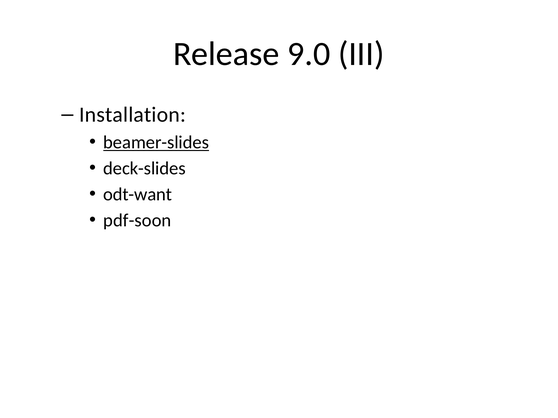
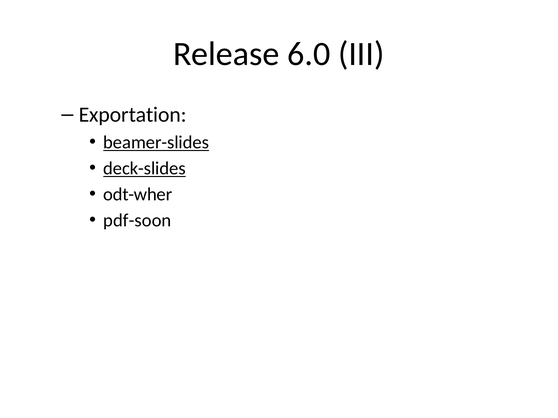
9.0: 9.0 -> 6.0
Installation: Installation -> Exportation
deck-slides underline: none -> present
odt-want: odt-want -> odt-wher
